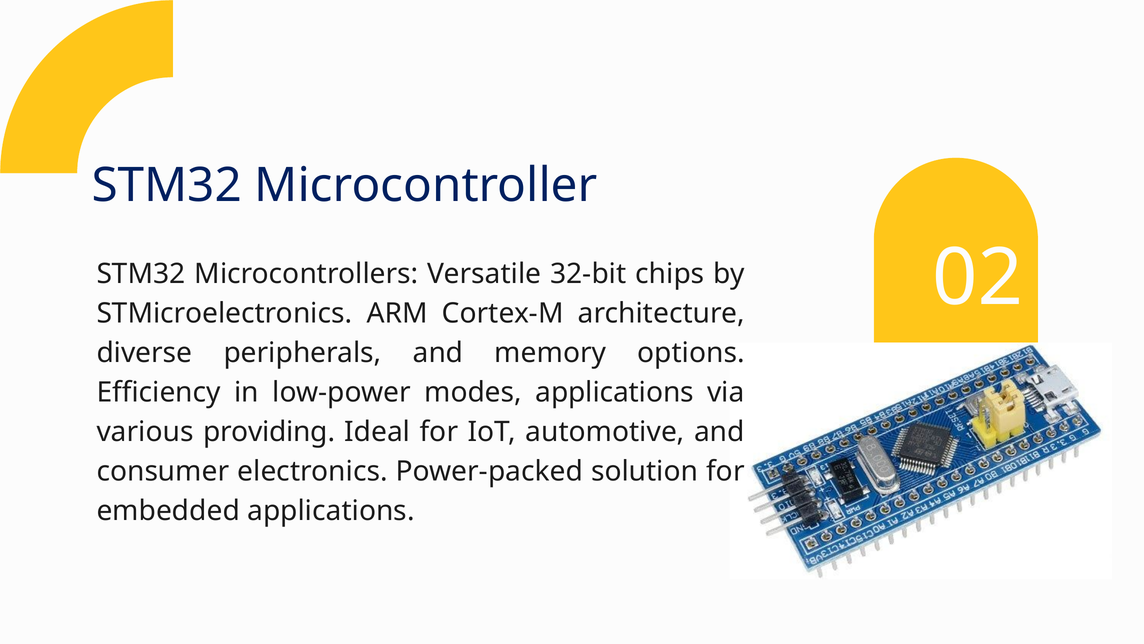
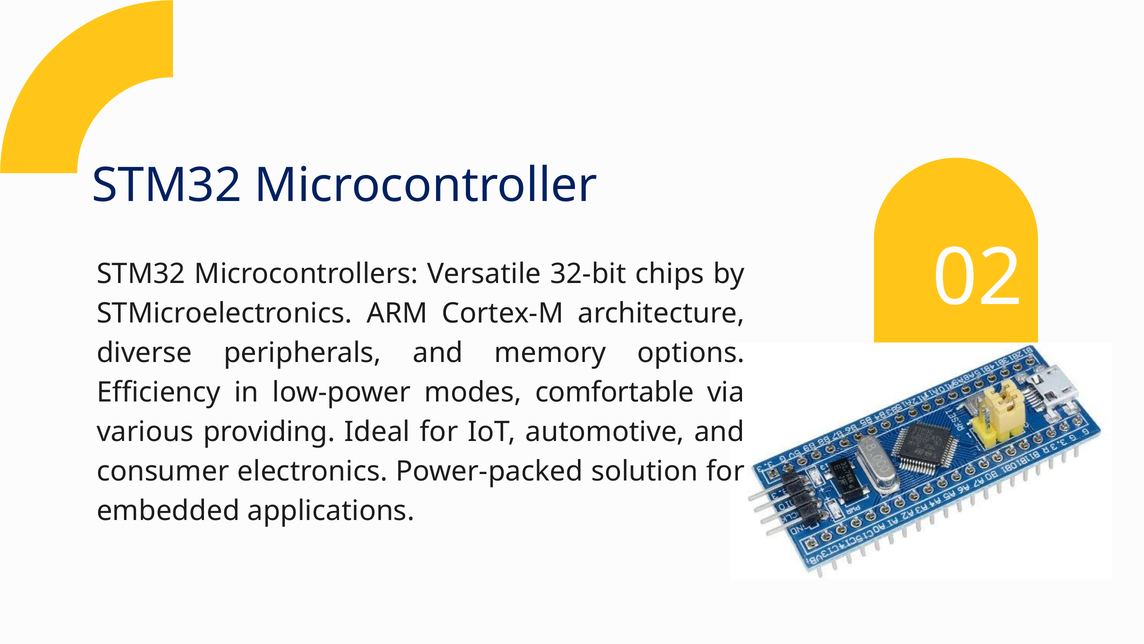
modes applications: applications -> comfortable
